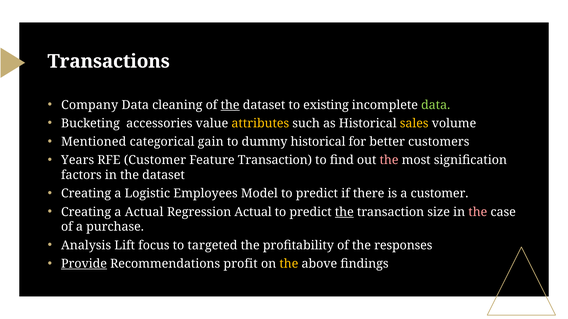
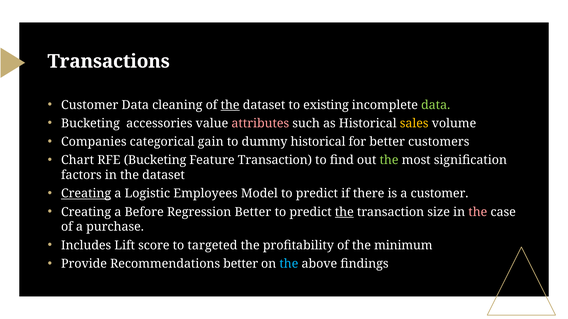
Company at (90, 105): Company -> Customer
attributes colour: yellow -> pink
Mentioned: Mentioned -> Companies
Years: Years -> Chart
RFE Customer: Customer -> Bucketing
the at (389, 160) colour: pink -> light green
Creating at (86, 194) underline: none -> present
a Actual: Actual -> Before
Regression Actual: Actual -> Better
Analysis: Analysis -> Includes
focus: focus -> score
responses: responses -> minimum
Provide underline: present -> none
Recommendations profit: profit -> better
the at (289, 264) colour: yellow -> light blue
